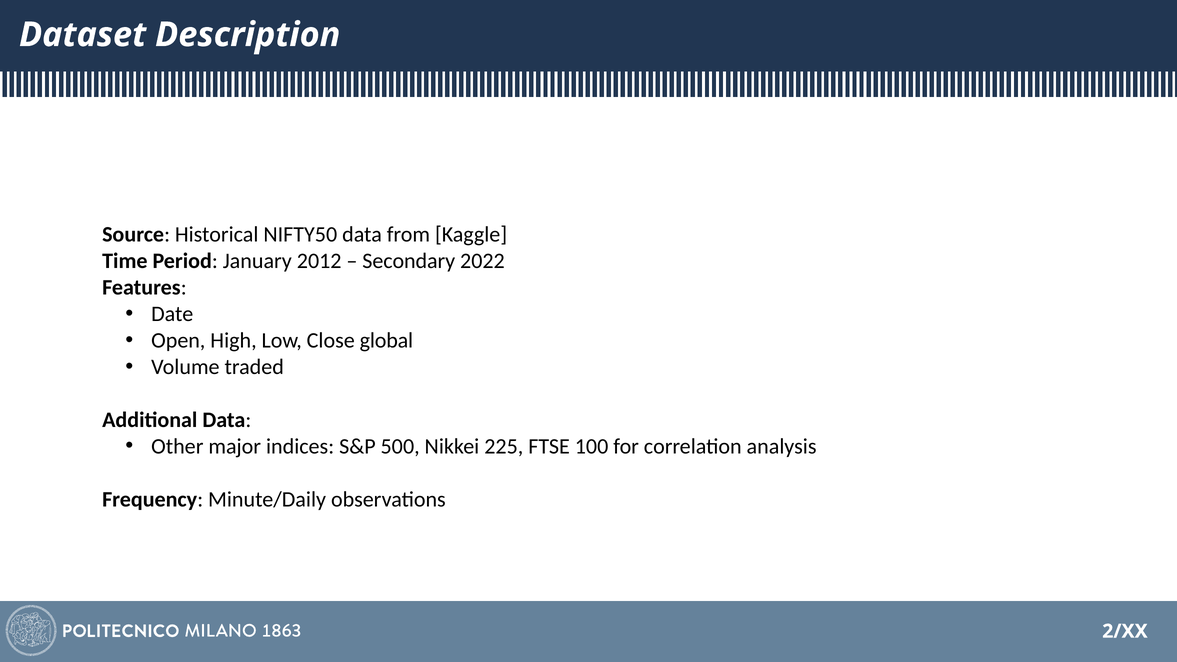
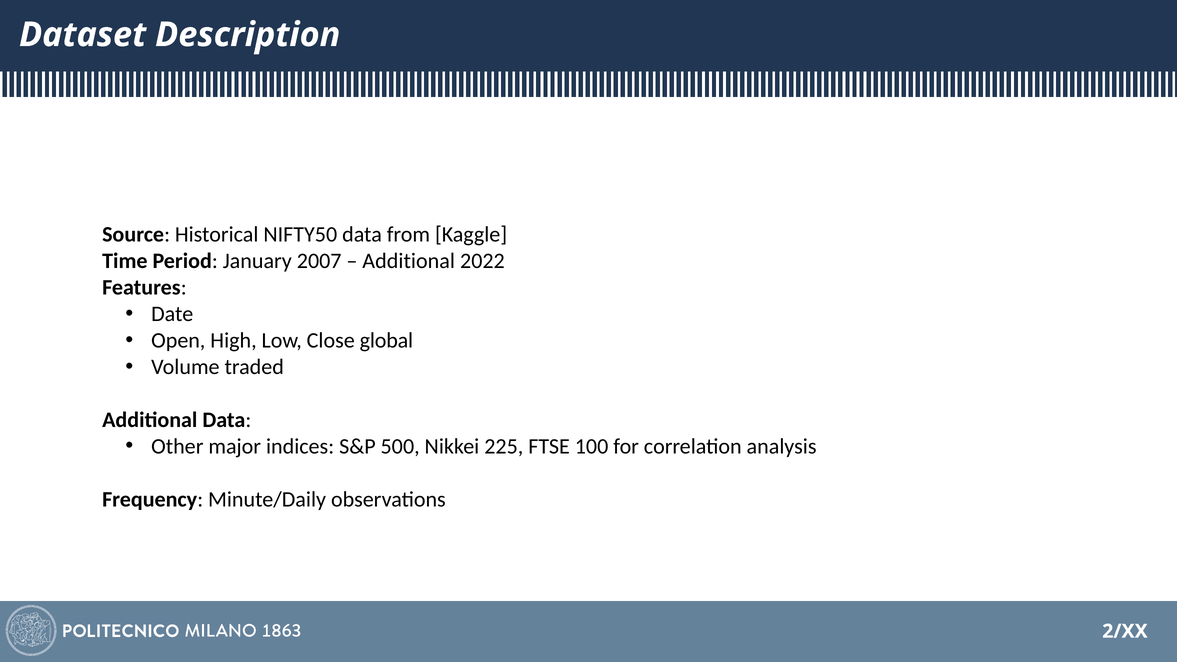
2012: 2012 -> 2007
Secondary at (409, 261): Secondary -> Additional
